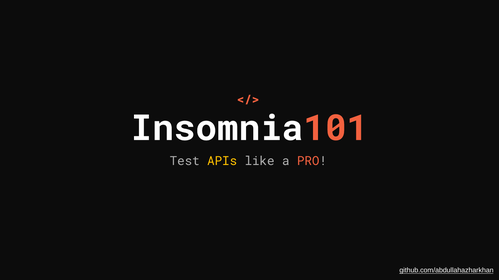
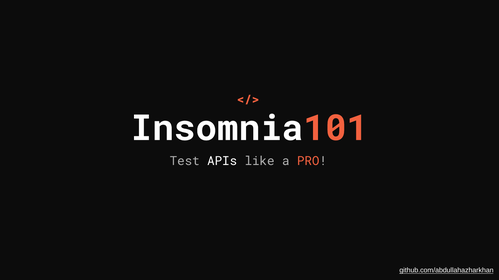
APIs colour: yellow -> white
